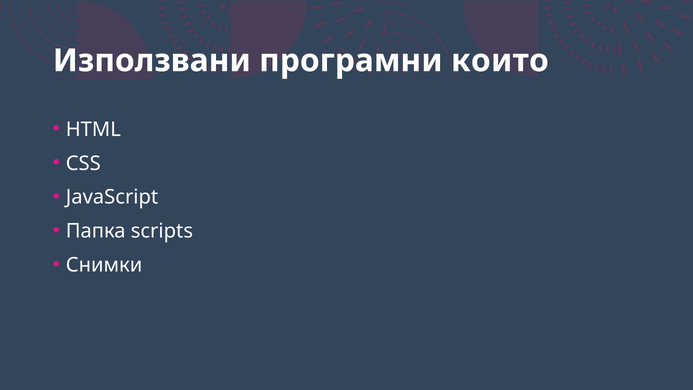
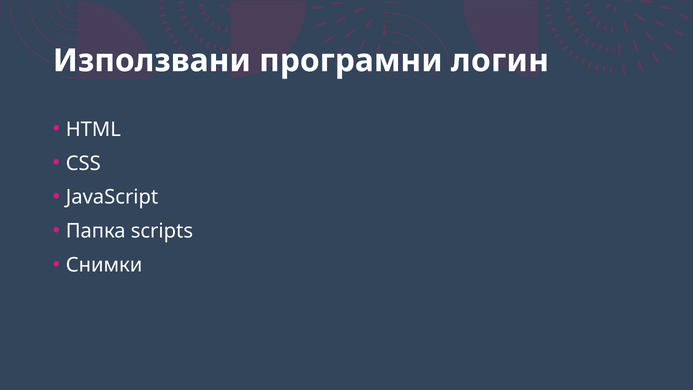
които: които -> логин
